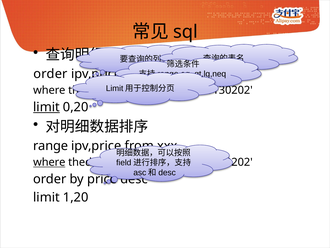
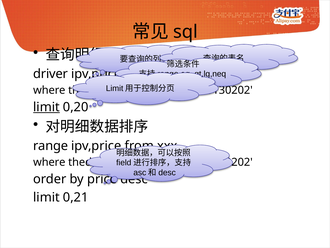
order at (50, 74): order -> driver
where at (49, 162) underline: present -> none
1,20: 1,20 -> 0,21
